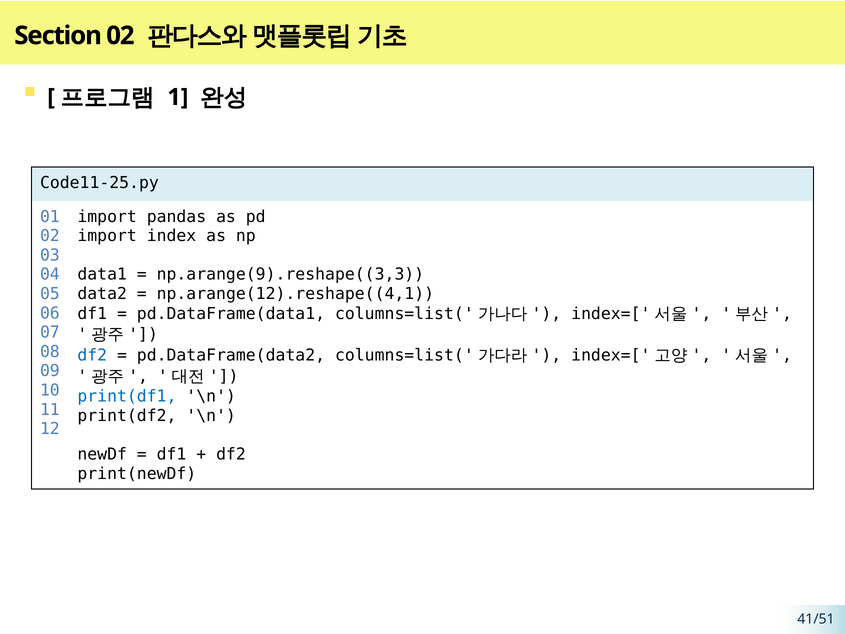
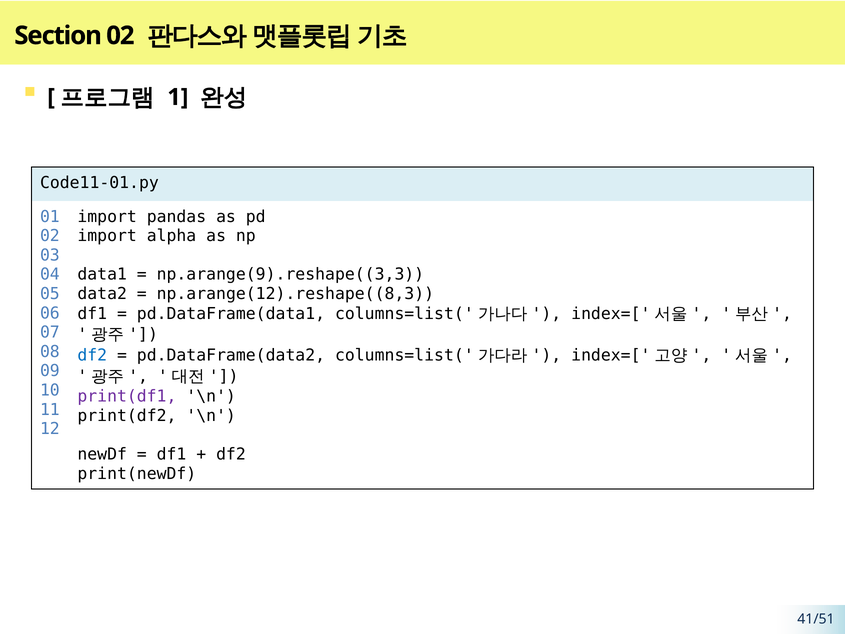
Code11-25.py: Code11-25.py -> Code11-01.py
index: index -> alpha
np.arange(12).reshape((4,1: np.arange(12).reshape((4,1 -> np.arange(12).reshape((8,3
print(df1 colour: blue -> purple
